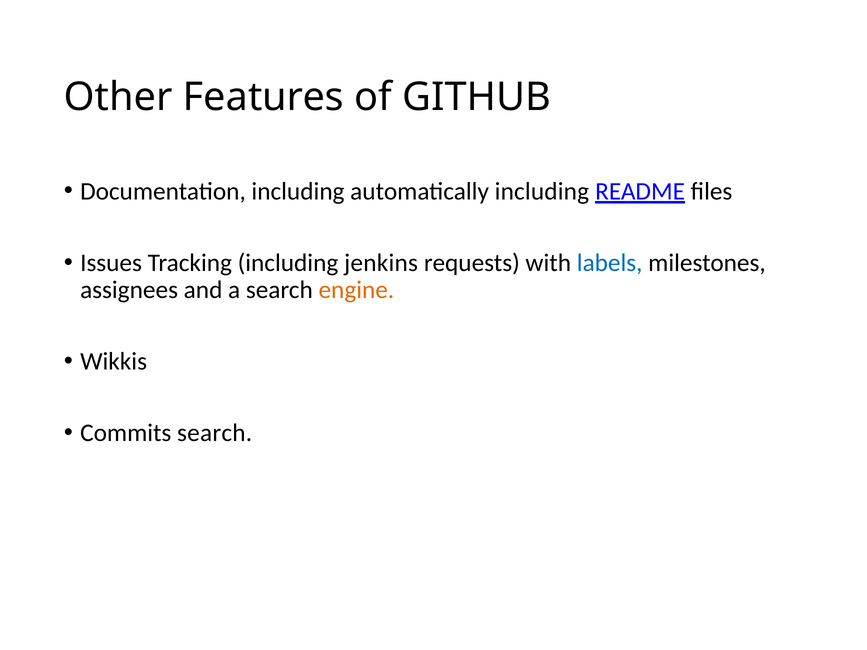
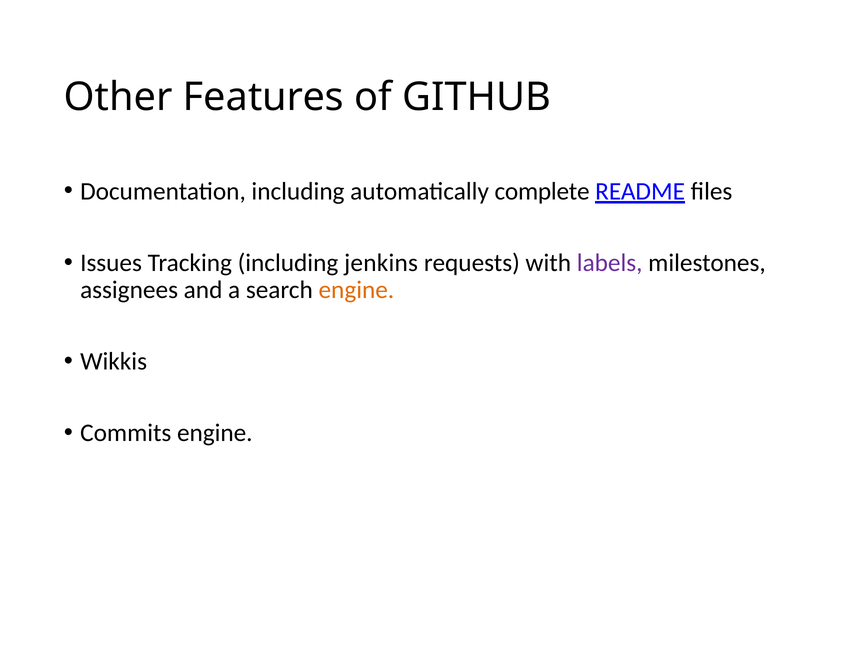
automatically including: including -> complete
labels colour: blue -> purple
Commits search: search -> engine
